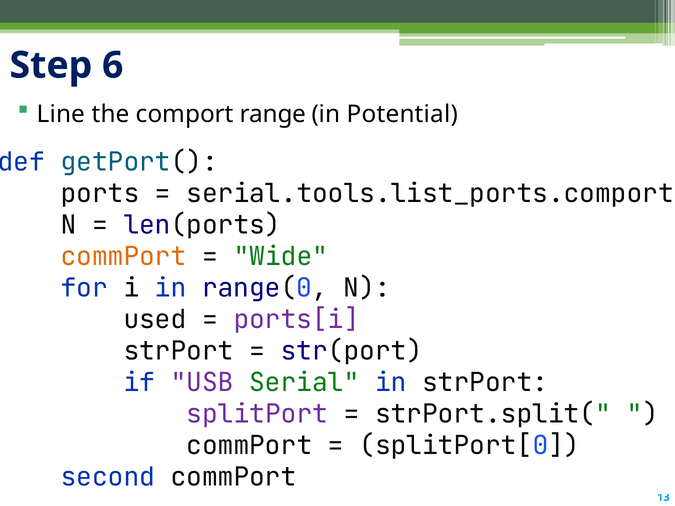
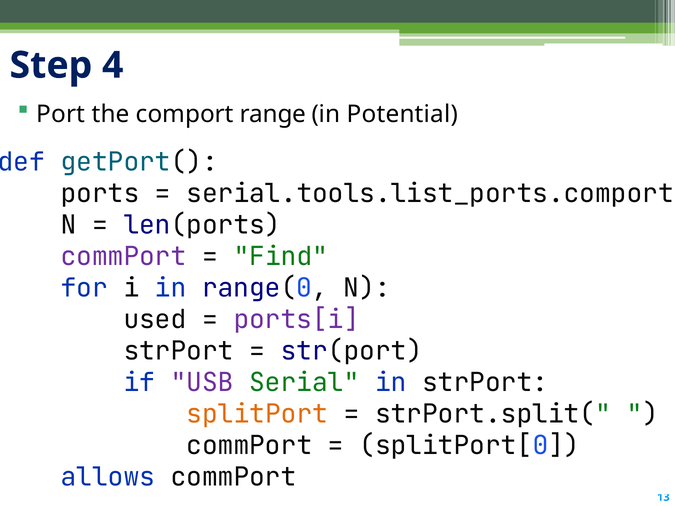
6: 6 -> 4
Line: Line -> Port
commPort at (124, 256) colour: orange -> purple
Wide: Wide -> Find
splitPort colour: purple -> orange
second: second -> allows
